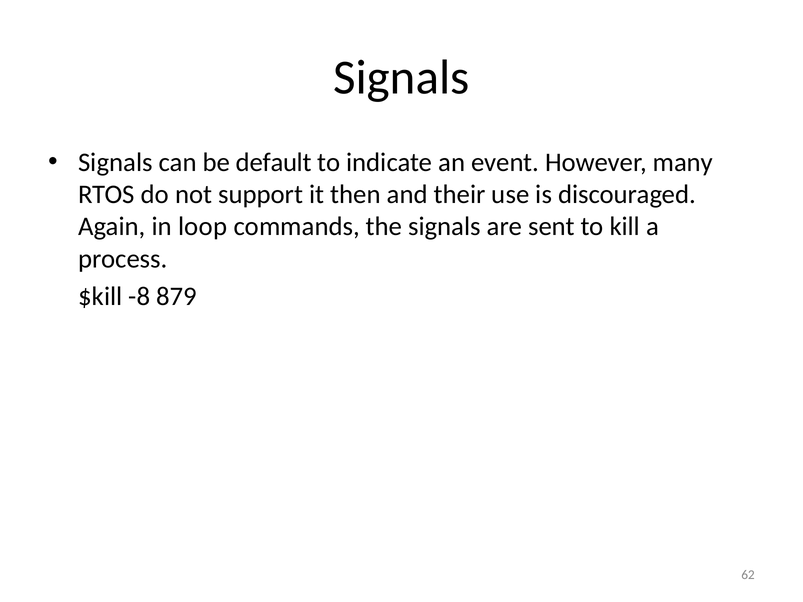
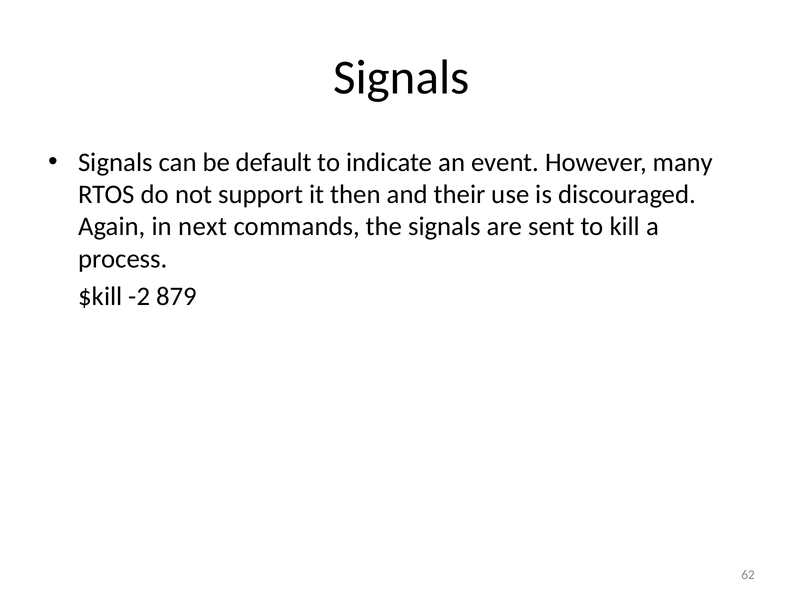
loop: loop -> next
-8: -8 -> -2
